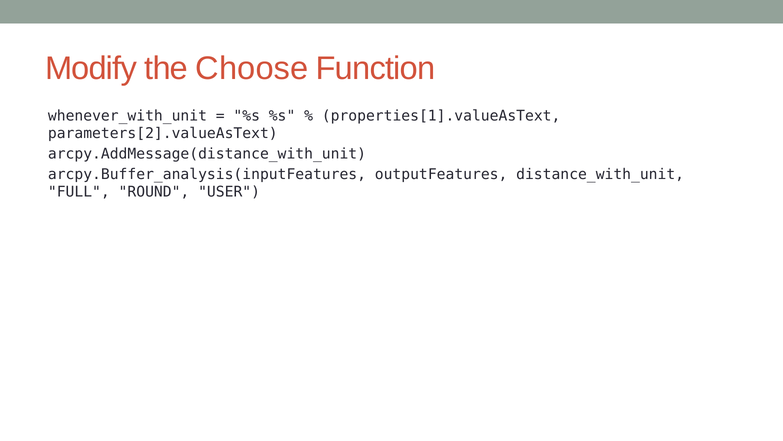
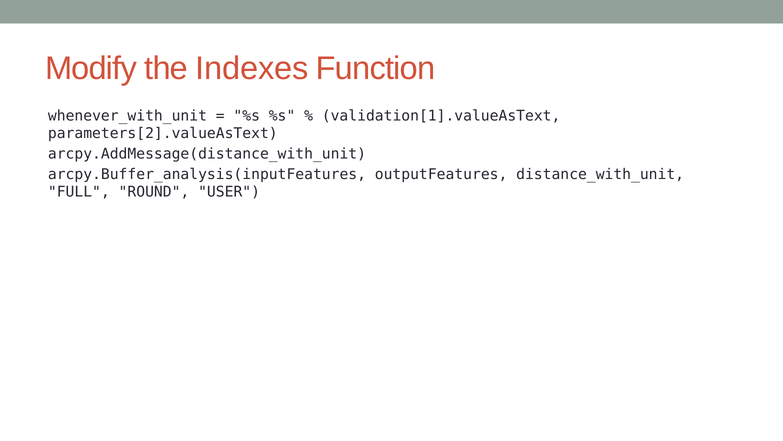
Choose: Choose -> Indexes
properties[1].valueAsText: properties[1].valueAsText -> validation[1].valueAsText
